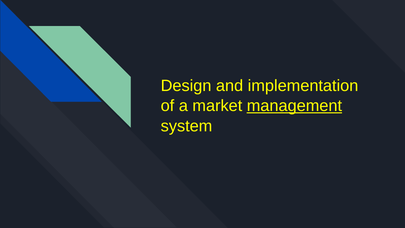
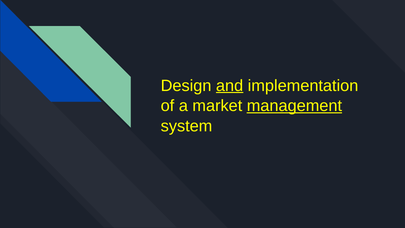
and underline: none -> present
